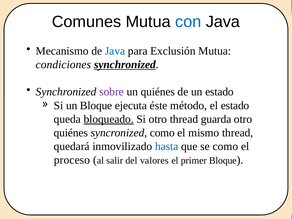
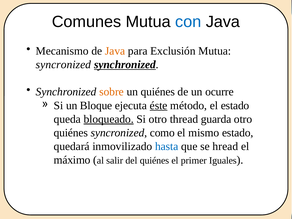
Java at (115, 51) colour: blue -> orange
condiciones at (63, 65): condiciones -> syncronized
sobre colour: purple -> orange
un estado: estado -> ocurre
éste underline: none -> present
mismo thread: thread -> estado
se como: como -> hread
proceso: proceso -> máximo
del valores: valores -> quiénes
primer Bloque: Bloque -> Iguales
